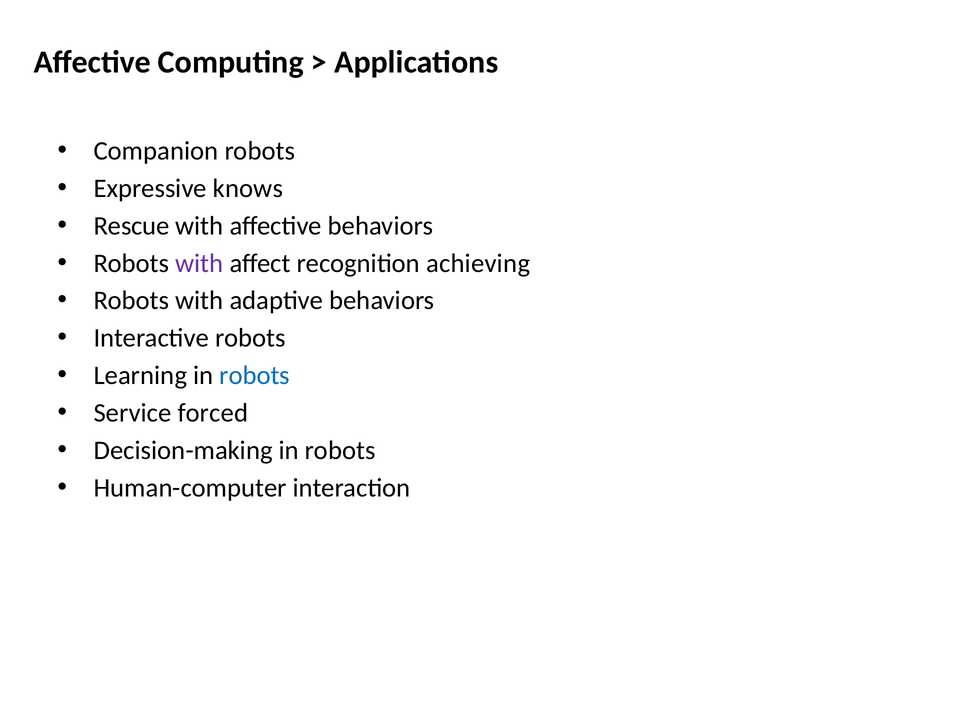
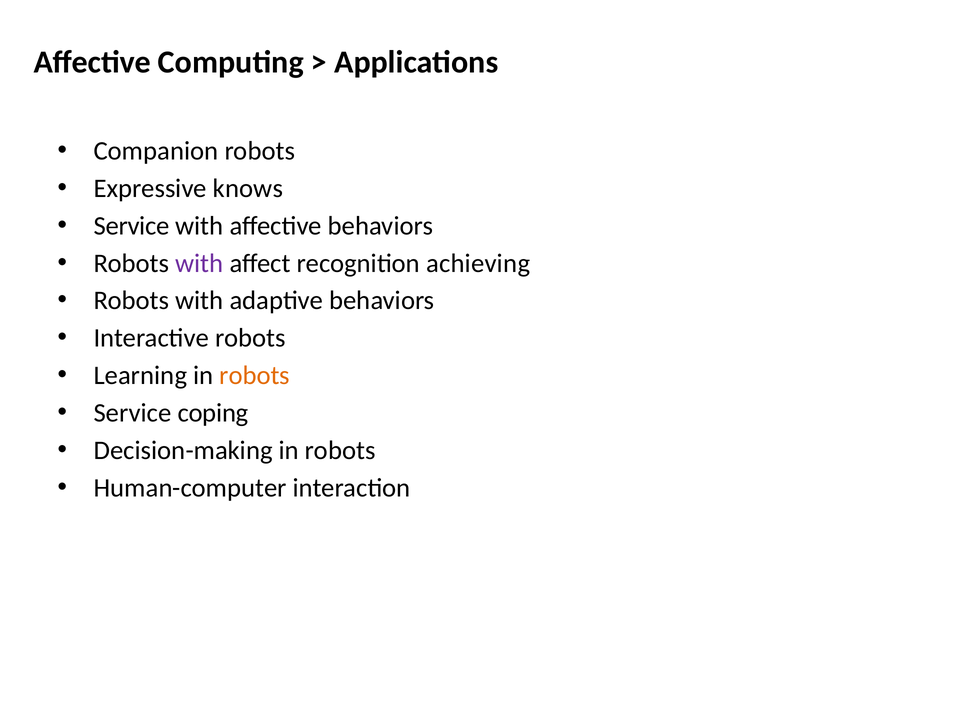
Rescue at (132, 226): Rescue -> Service
robots at (255, 375) colour: blue -> orange
forced: forced -> coping
